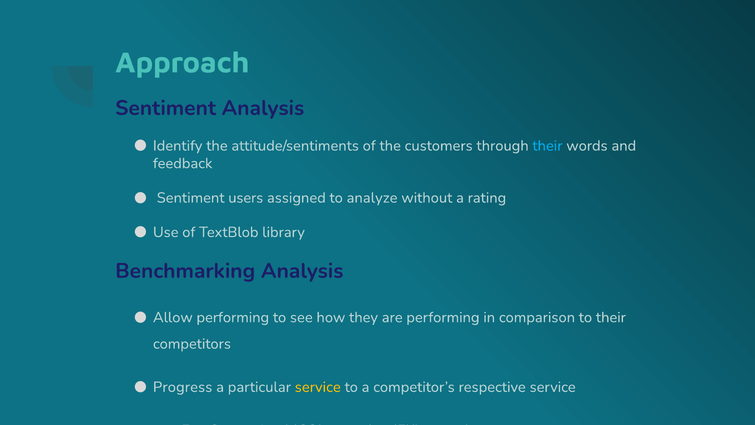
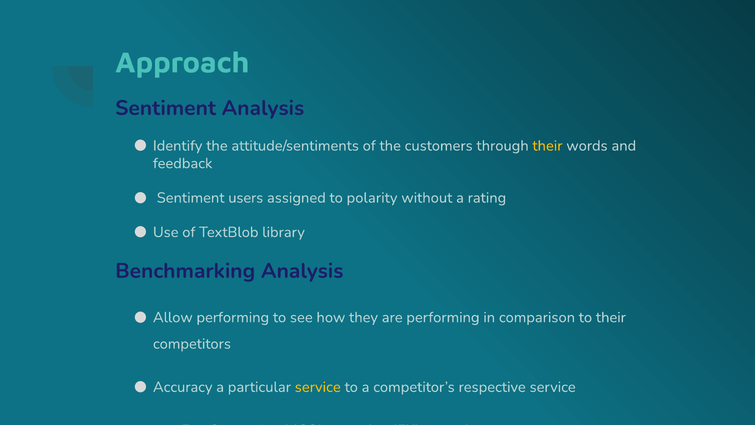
their at (547, 146) colour: light blue -> yellow
analyze: analyze -> polarity
Progress: Progress -> Accuracy
